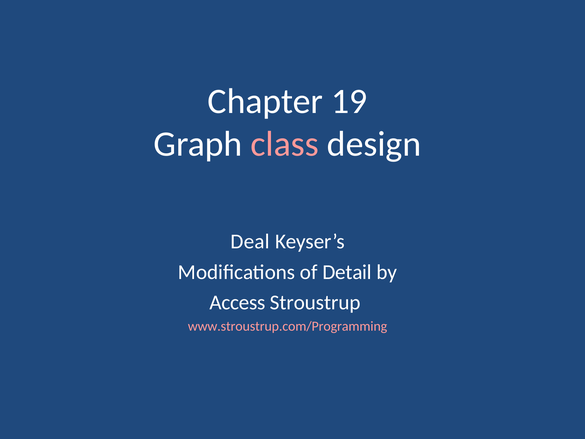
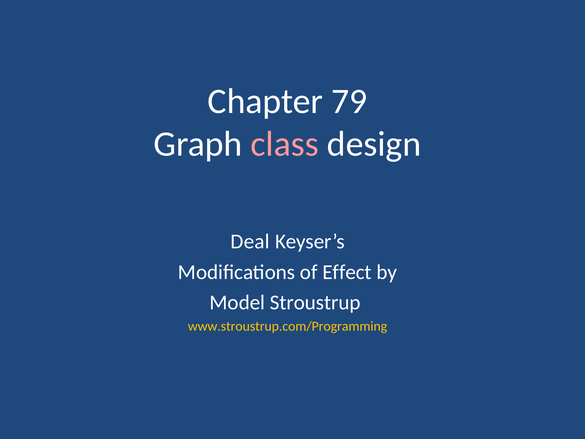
19: 19 -> 79
Detail: Detail -> Effect
Access: Access -> Model
www.stroustrup.com/Programming colour: pink -> yellow
